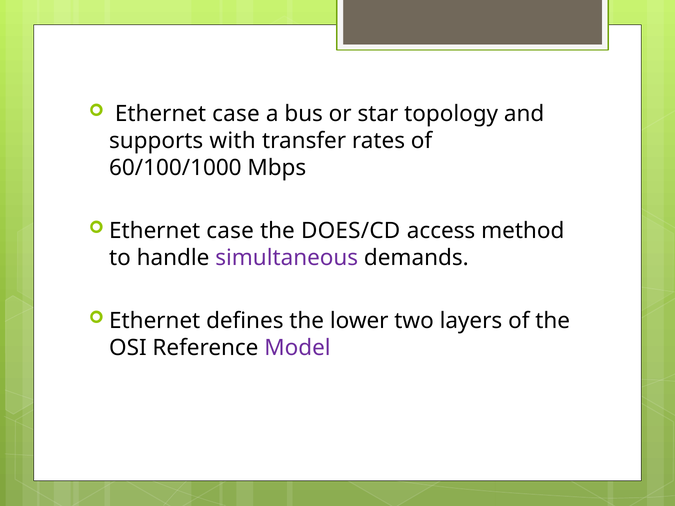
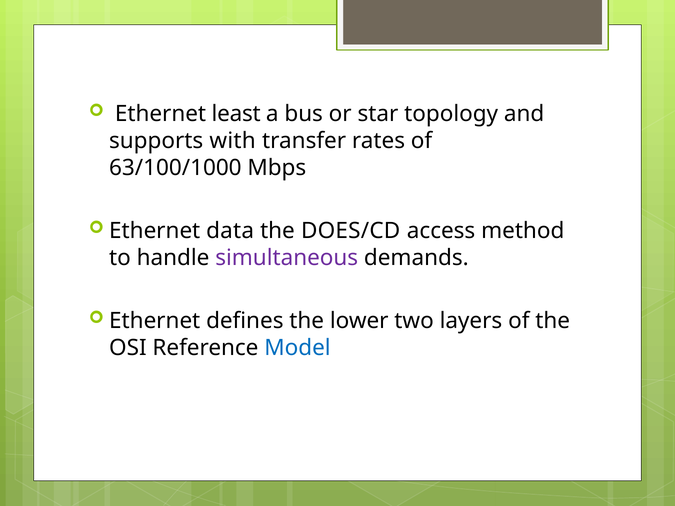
case at (236, 114): case -> least
60/100/1000: 60/100/1000 -> 63/100/1000
case at (230, 231): case -> data
Model colour: purple -> blue
